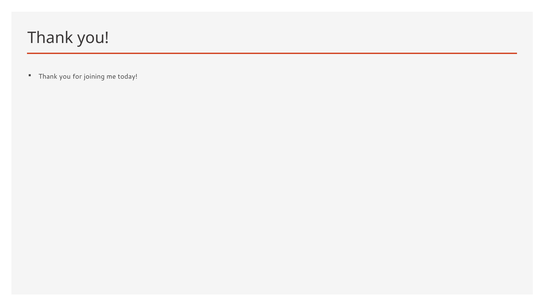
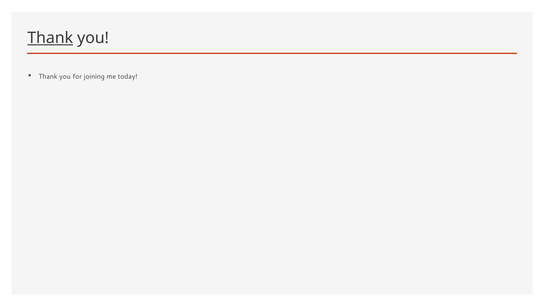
Thank at (50, 38) underline: none -> present
